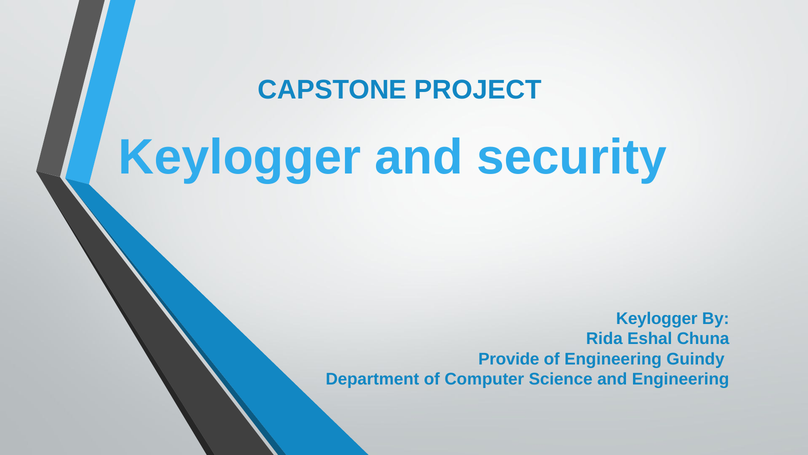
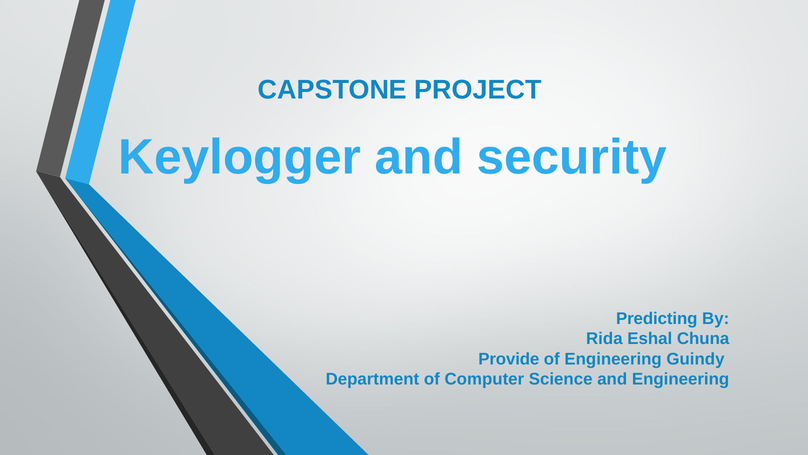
Keylogger at (657, 318): Keylogger -> Predicting
